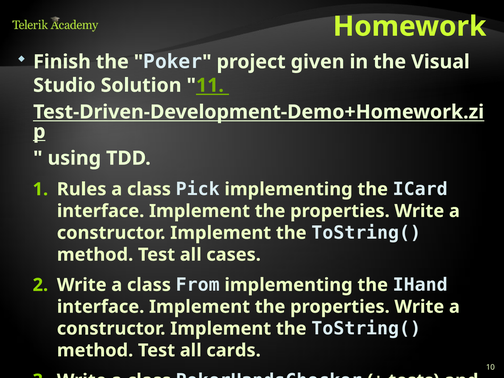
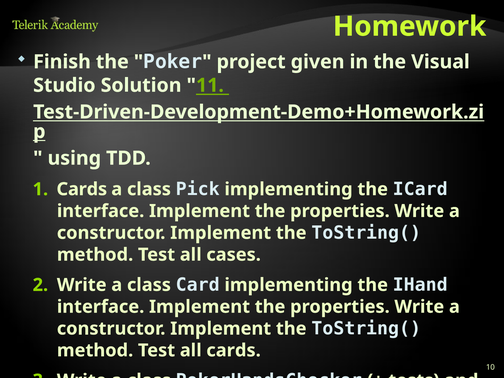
Rules at (82, 189): Rules -> Cards
From: From -> Card
